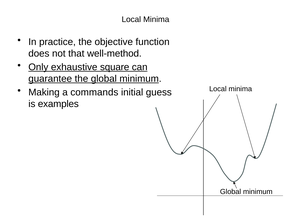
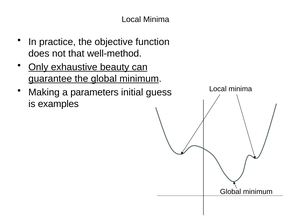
square: square -> beauty
commands: commands -> parameters
